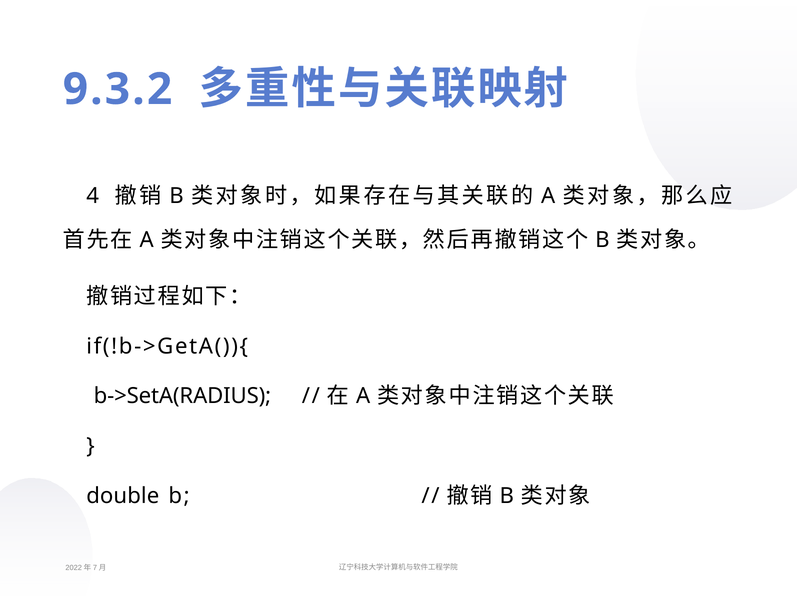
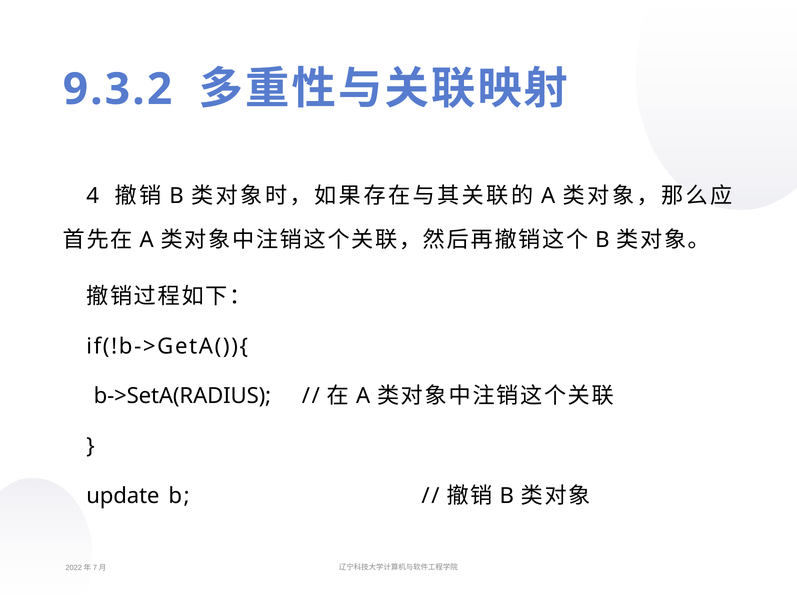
double: double -> update
